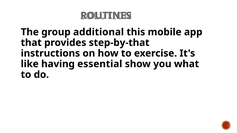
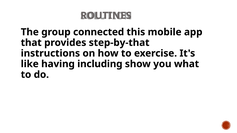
additional: additional -> connected
essential: essential -> including
